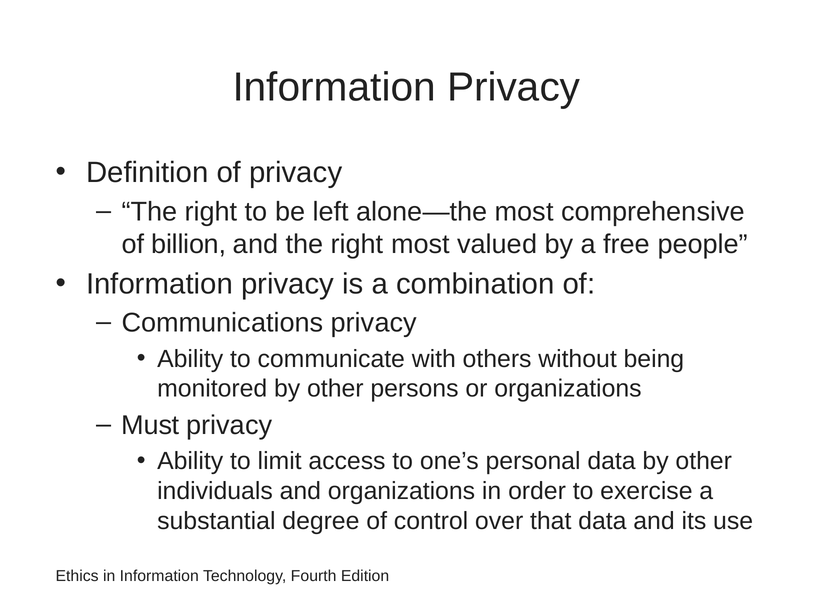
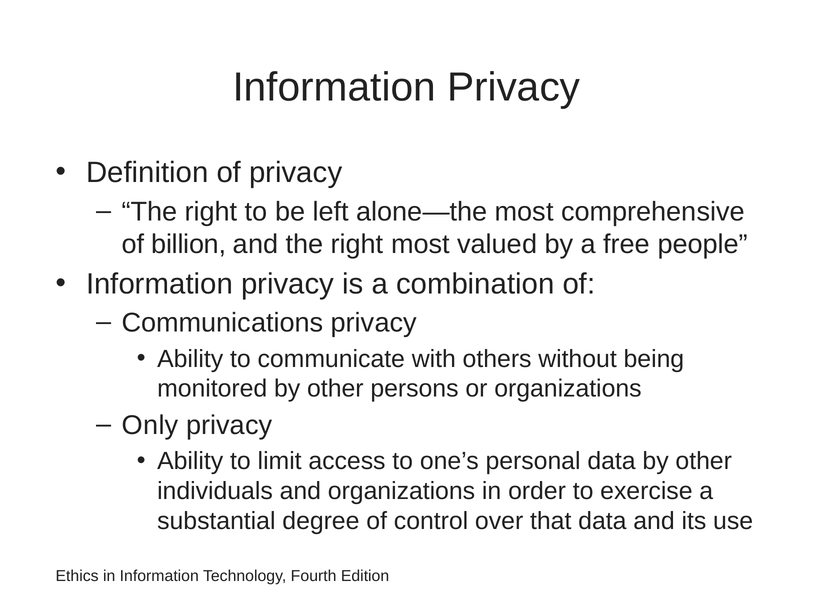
Must: Must -> Only
